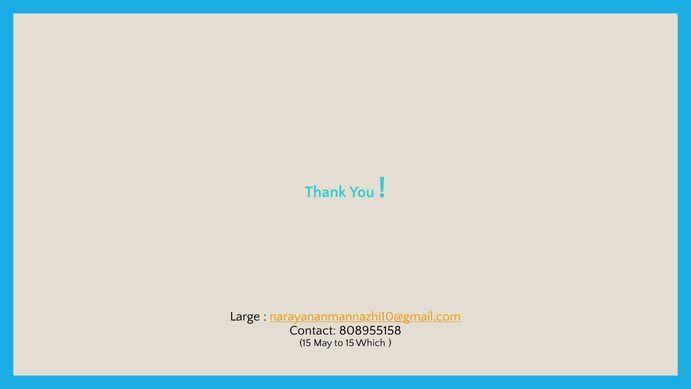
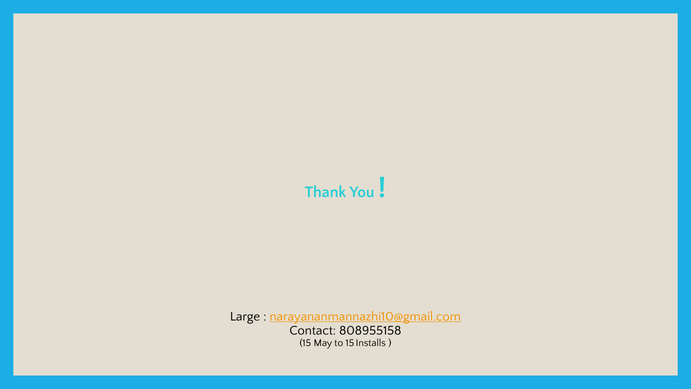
Which: Which -> Installs
